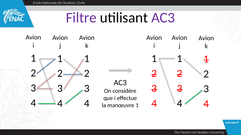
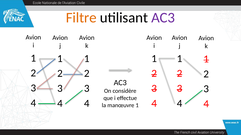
Filtre colour: purple -> orange
